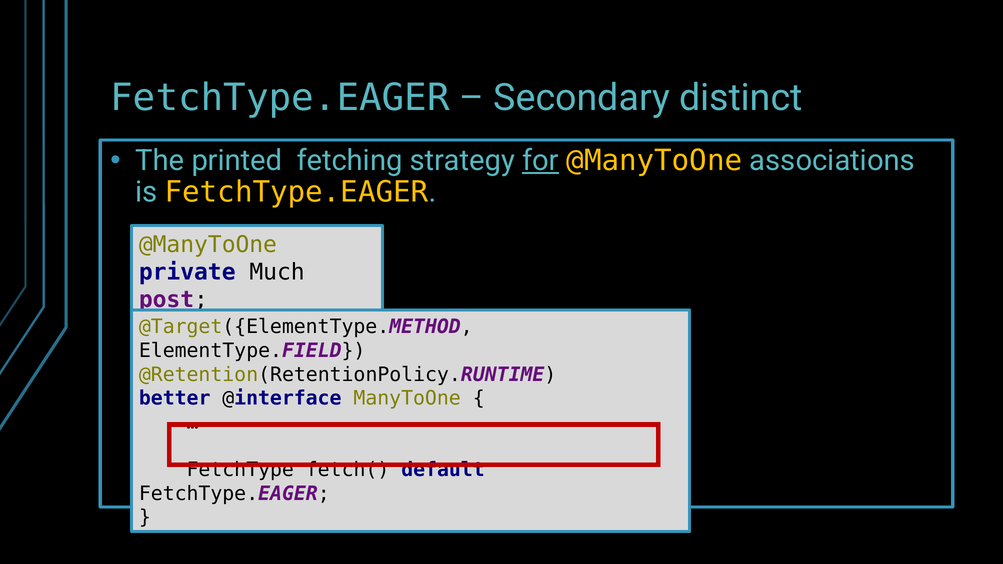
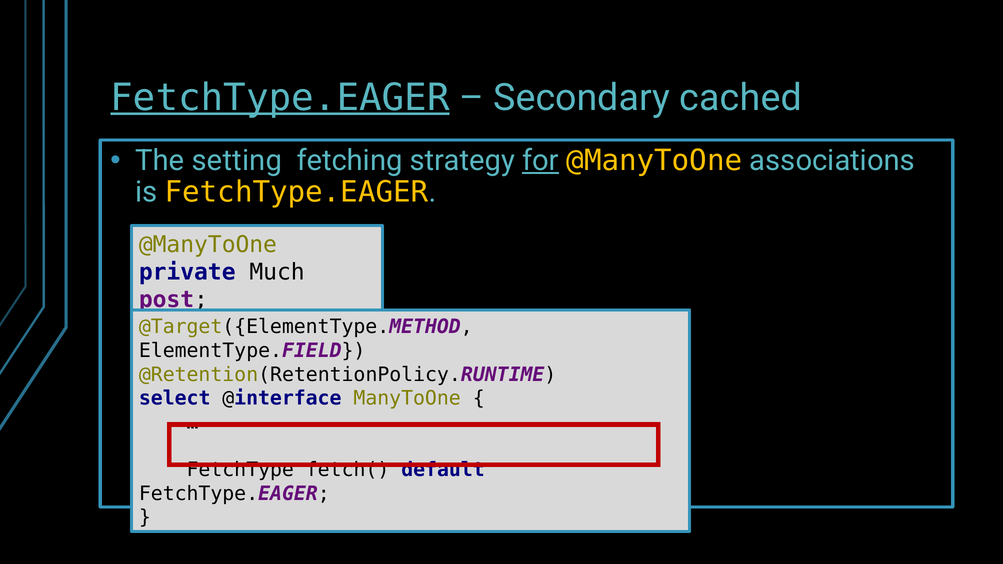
FetchType.EAGER at (280, 98) underline: none -> present
distinct: distinct -> cached
printed: printed -> setting
better: better -> select
